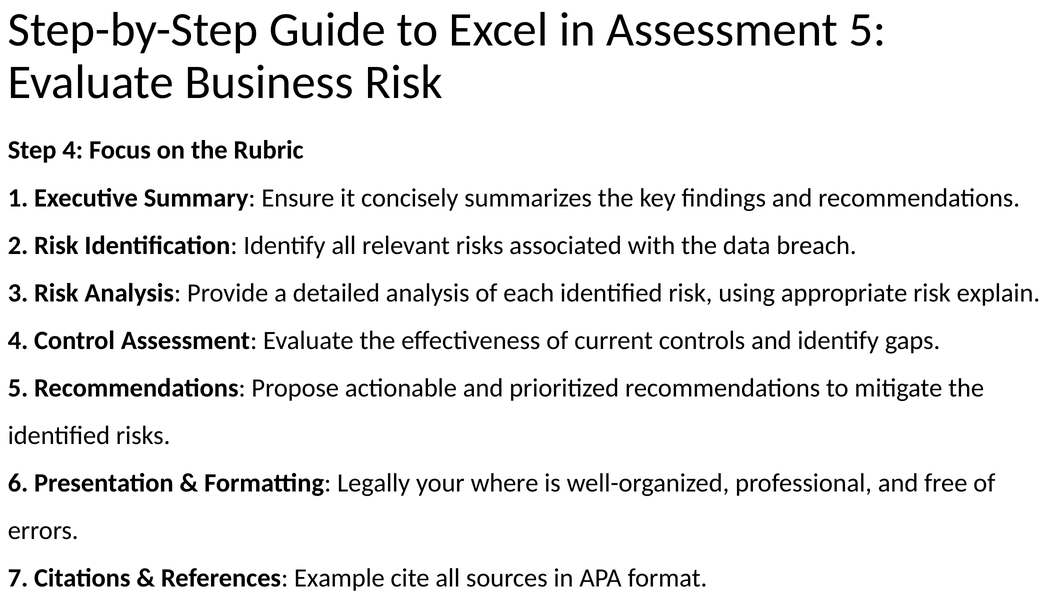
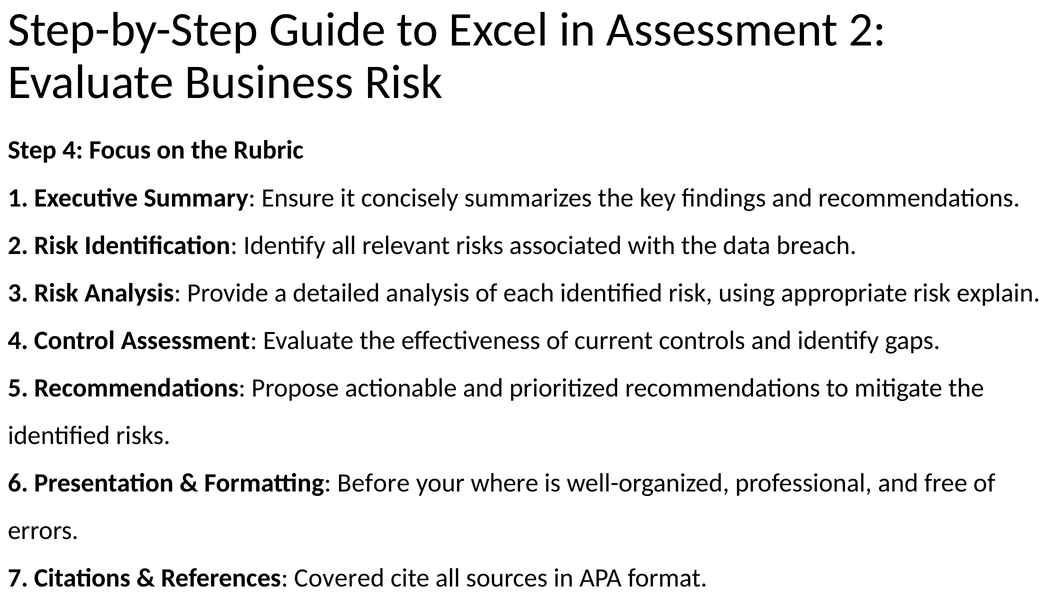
Assessment 5: 5 -> 2
Legally: Legally -> Before
Example: Example -> Covered
